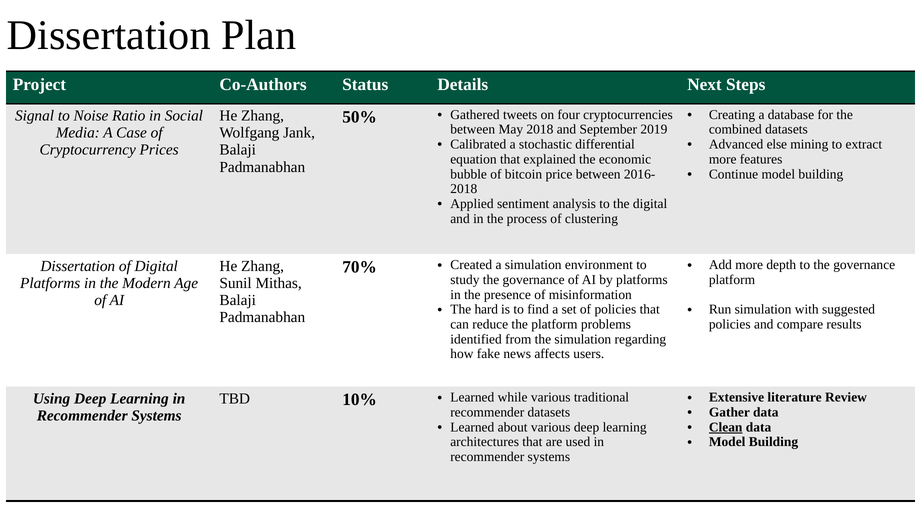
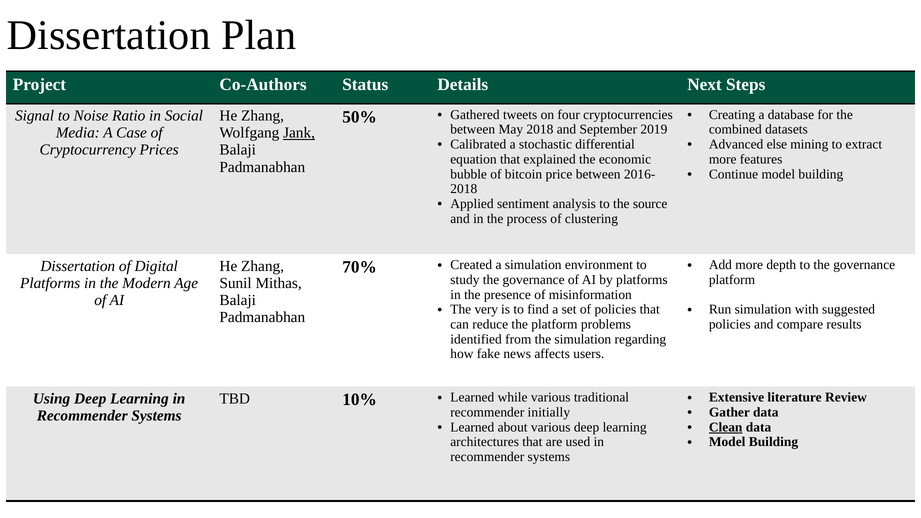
Jank underline: none -> present
the digital: digital -> source
hard: hard -> very
recommender datasets: datasets -> initially
